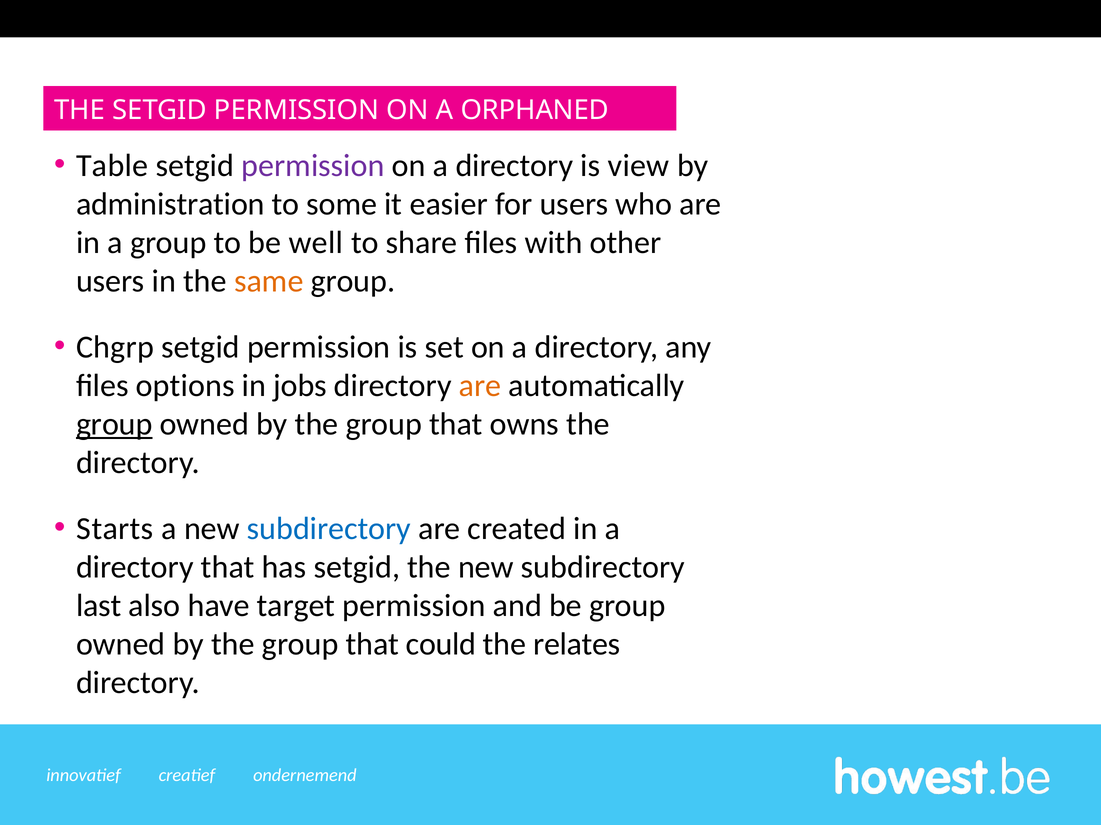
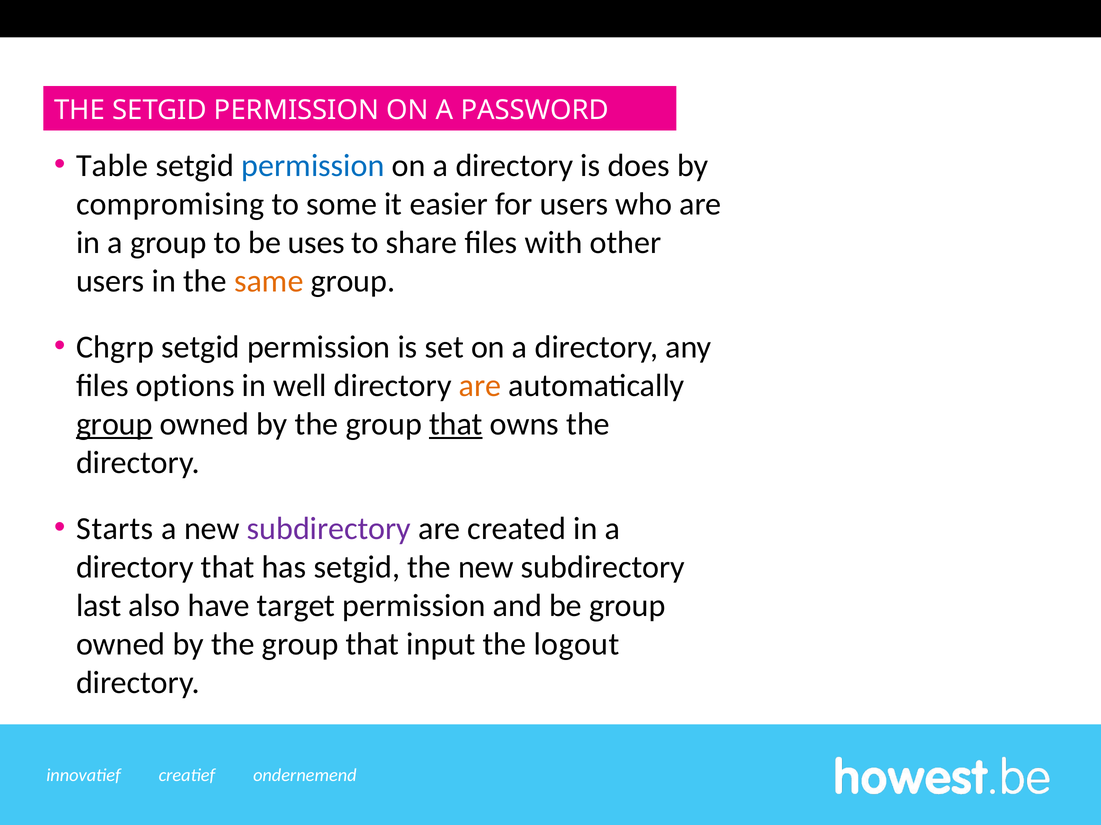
ORPHANED: ORPHANED -> PASSWORD
permission at (313, 166) colour: purple -> blue
view: view -> does
administration: administration -> compromising
well: well -> uses
jobs: jobs -> well
that at (456, 424) underline: none -> present
subdirectory at (329, 529) colour: blue -> purple
could: could -> input
relates: relates -> logout
